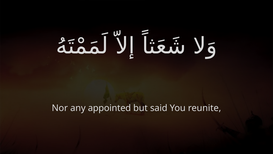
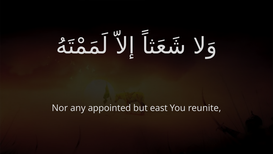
said: said -> east
